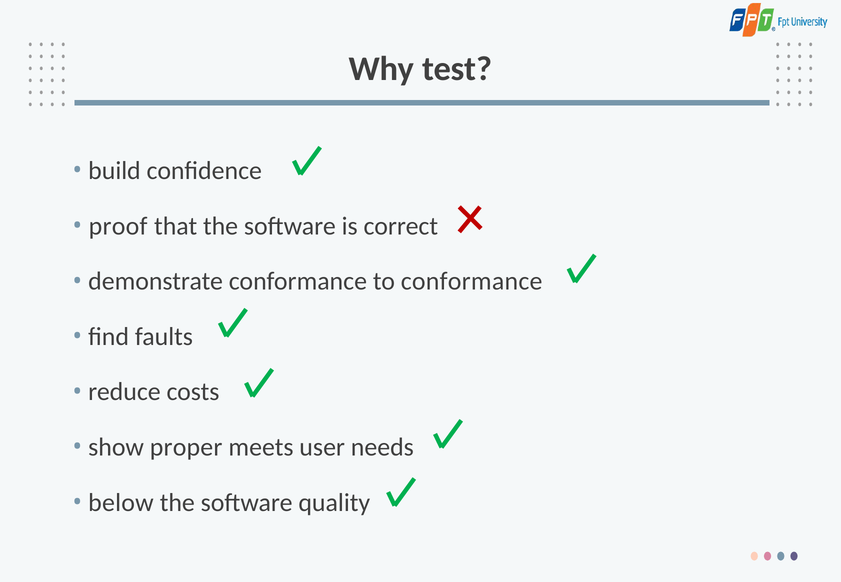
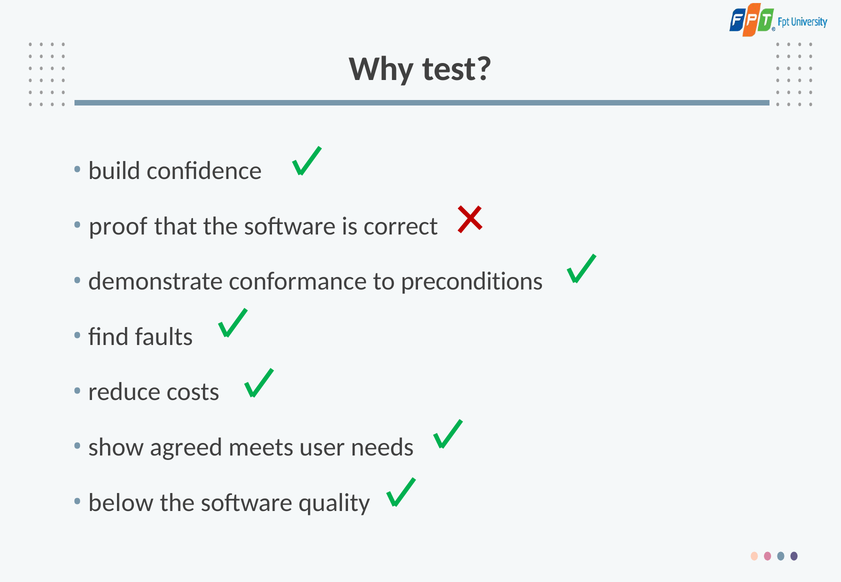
to conformance: conformance -> preconditions
proper: proper -> agreed
